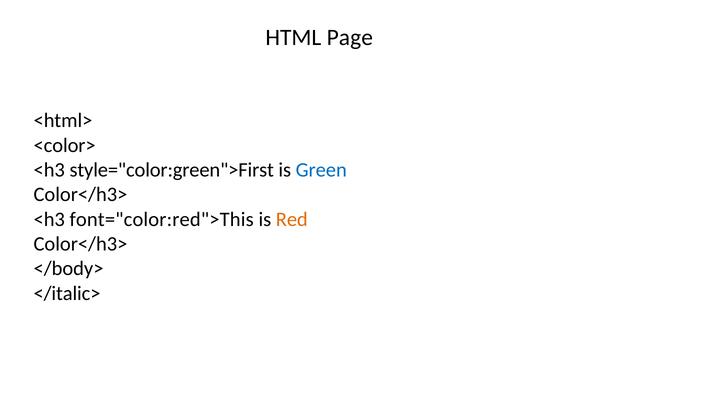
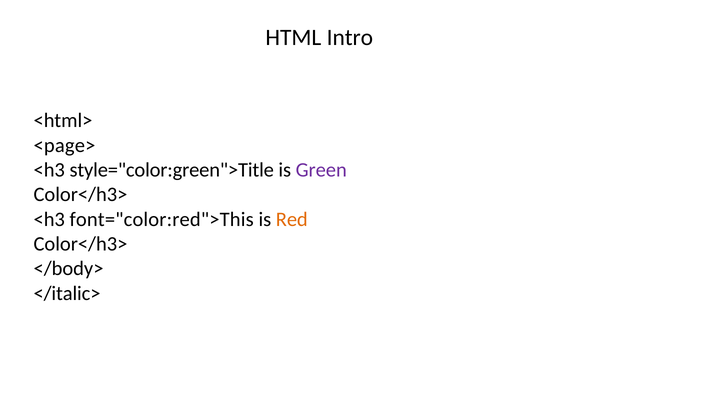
Page: Page -> Intro
<color>: <color> -> <page>
style="color:green">First: style="color:green">First -> style="color:green">Title
Green colour: blue -> purple
